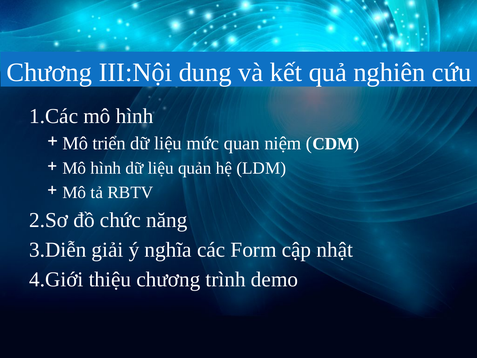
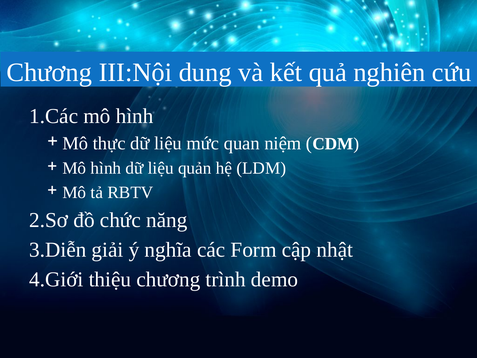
triển: triển -> thực
